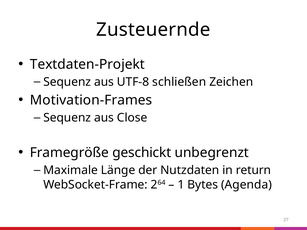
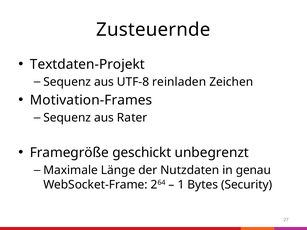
schließen: schließen -> reinladen
Close: Close -> Rater
return: return -> genau
Agenda: Agenda -> Security
